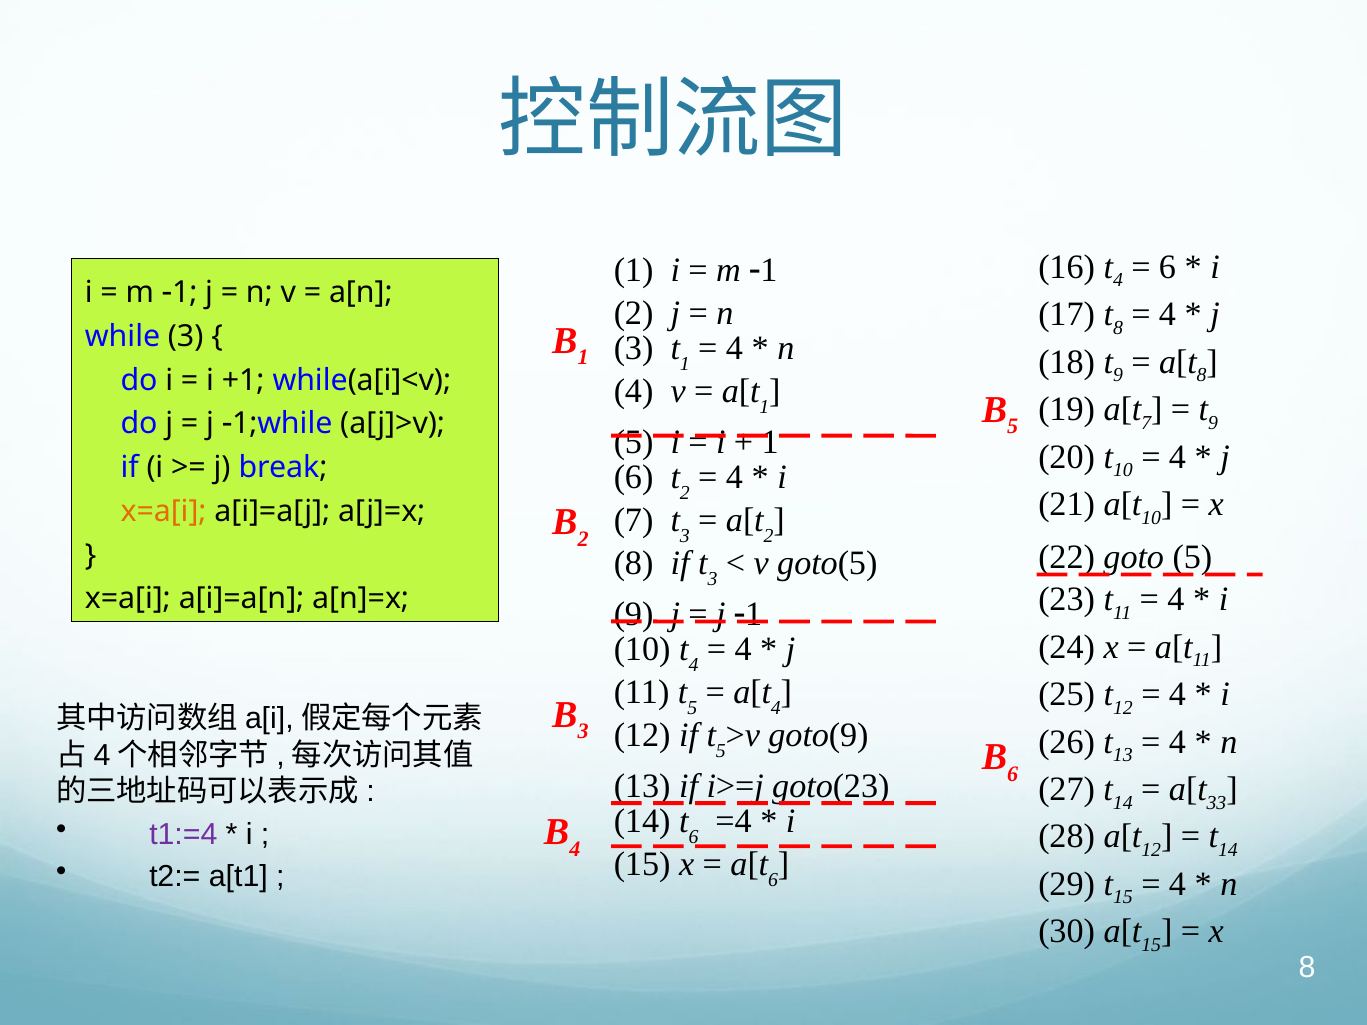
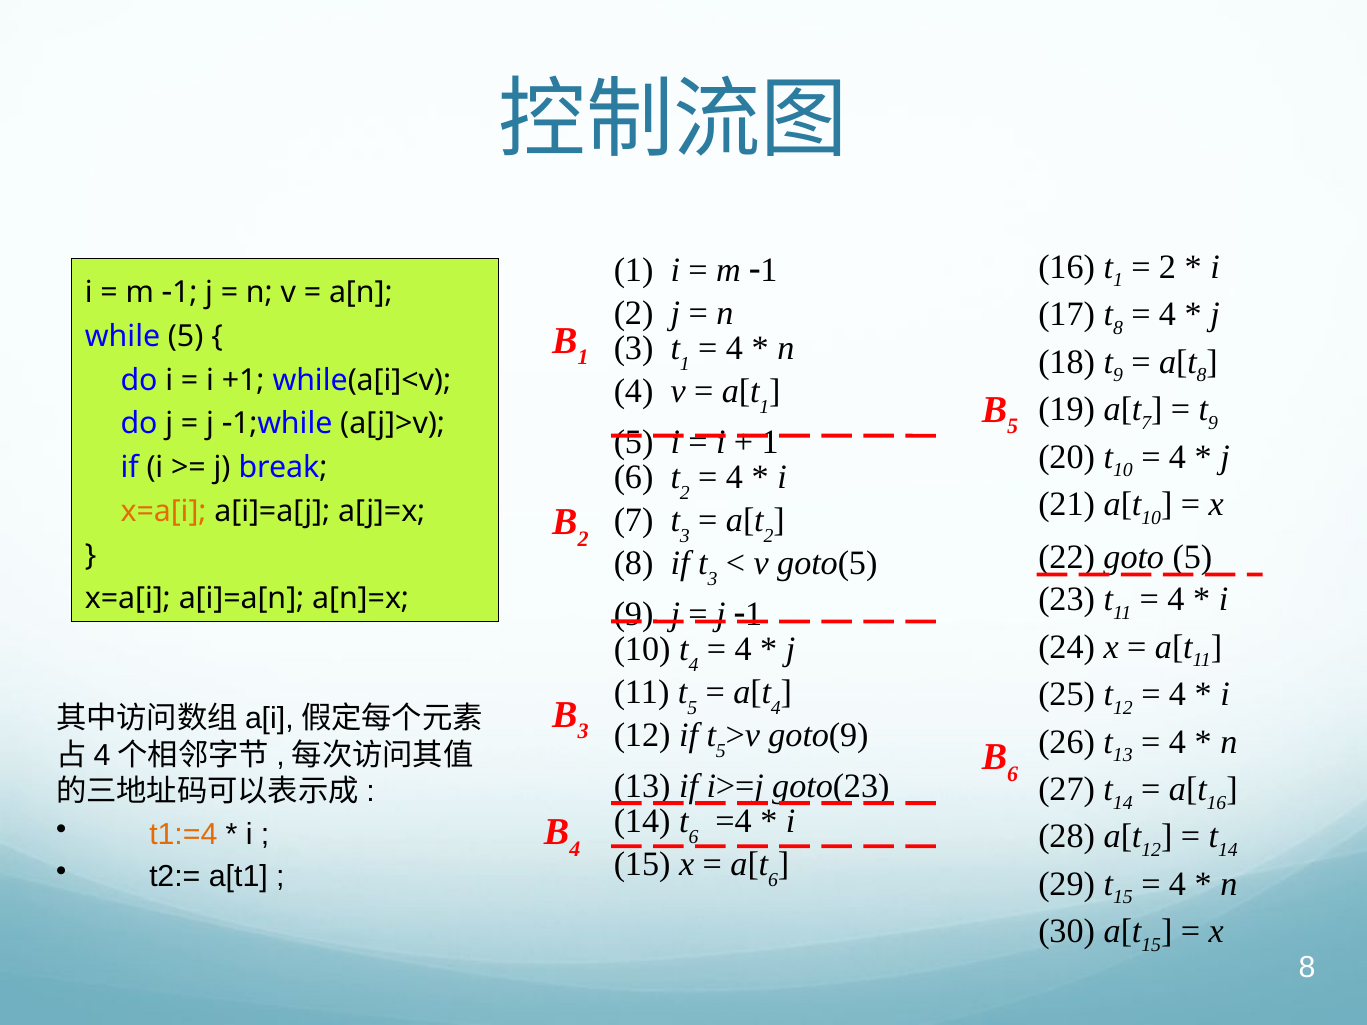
4 at (1118, 281): 4 -> 1
6 at (1168, 267): 6 -> 2
while 3: 3 -> 5
33 at (1216, 803): 33 -> 16
t1:=4 colour: purple -> orange
